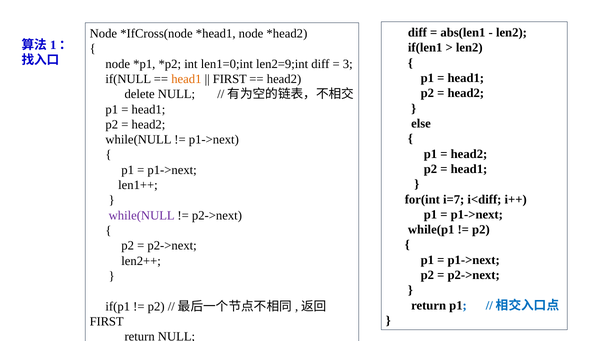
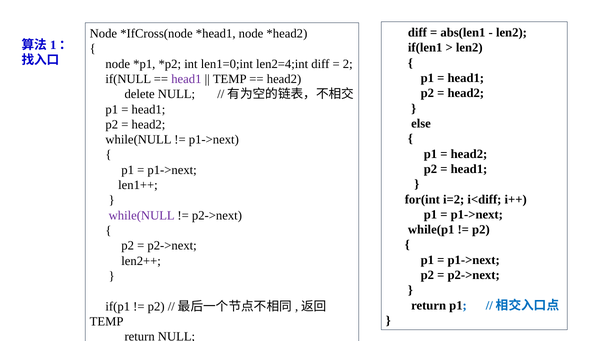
len2=9;int: len2=9;int -> len2=4;int
3: 3 -> 2
head1 at (186, 79) colour: orange -> purple
FIRST at (230, 79): FIRST -> TEMP
i=7: i=7 -> i=2
FIRST at (107, 322): FIRST -> TEMP
